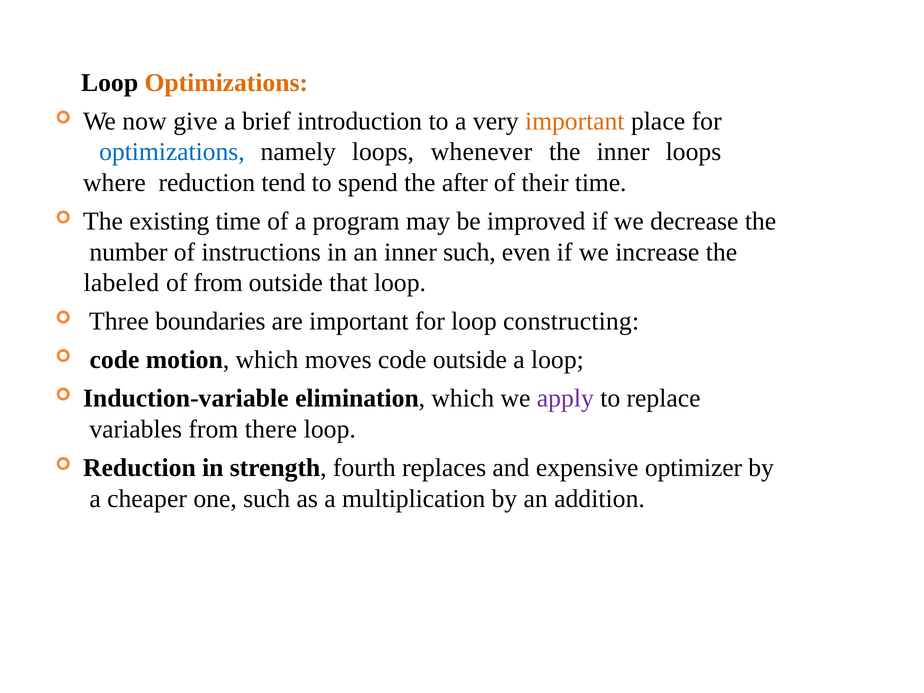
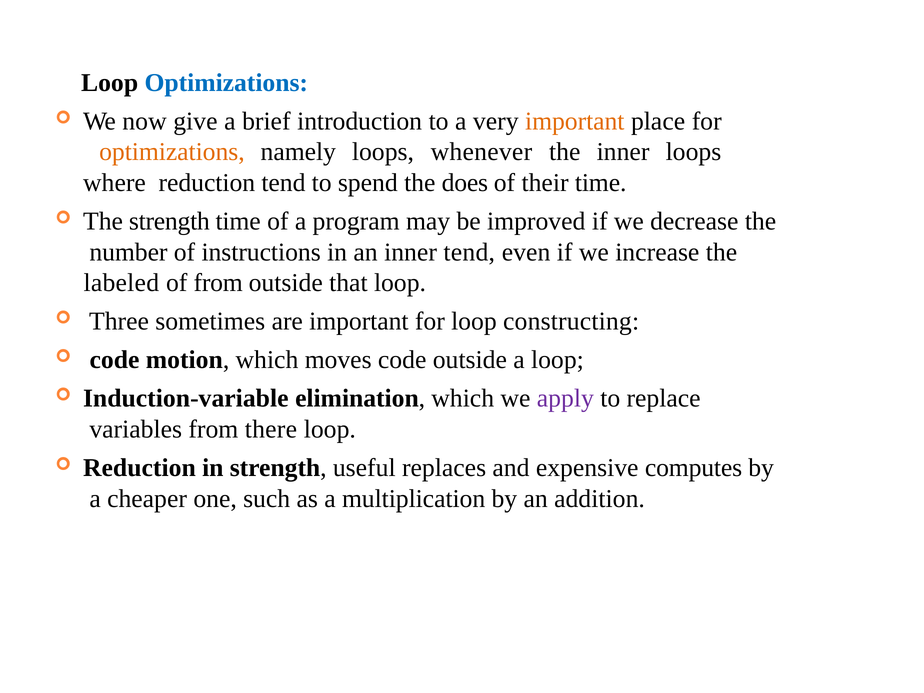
Optimizations at (226, 83) colour: orange -> blue
optimizations at (172, 152) colour: blue -> orange
after: after -> does
The existing: existing -> strength
inner such: such -> tend
boundaries: boundaries -> sometimes
fourth: fourth -> useful
optimizer: optimizer -> computes
